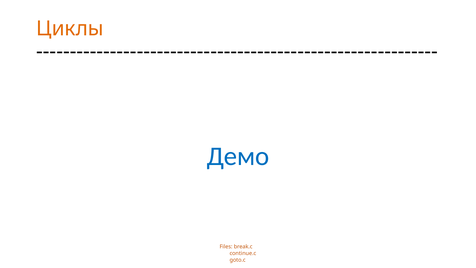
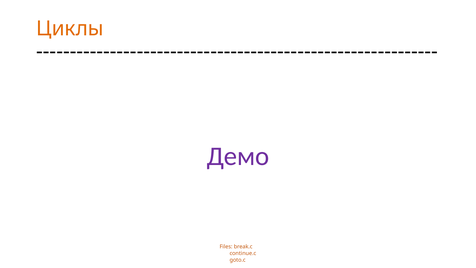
Демо colour: blue -> purple
